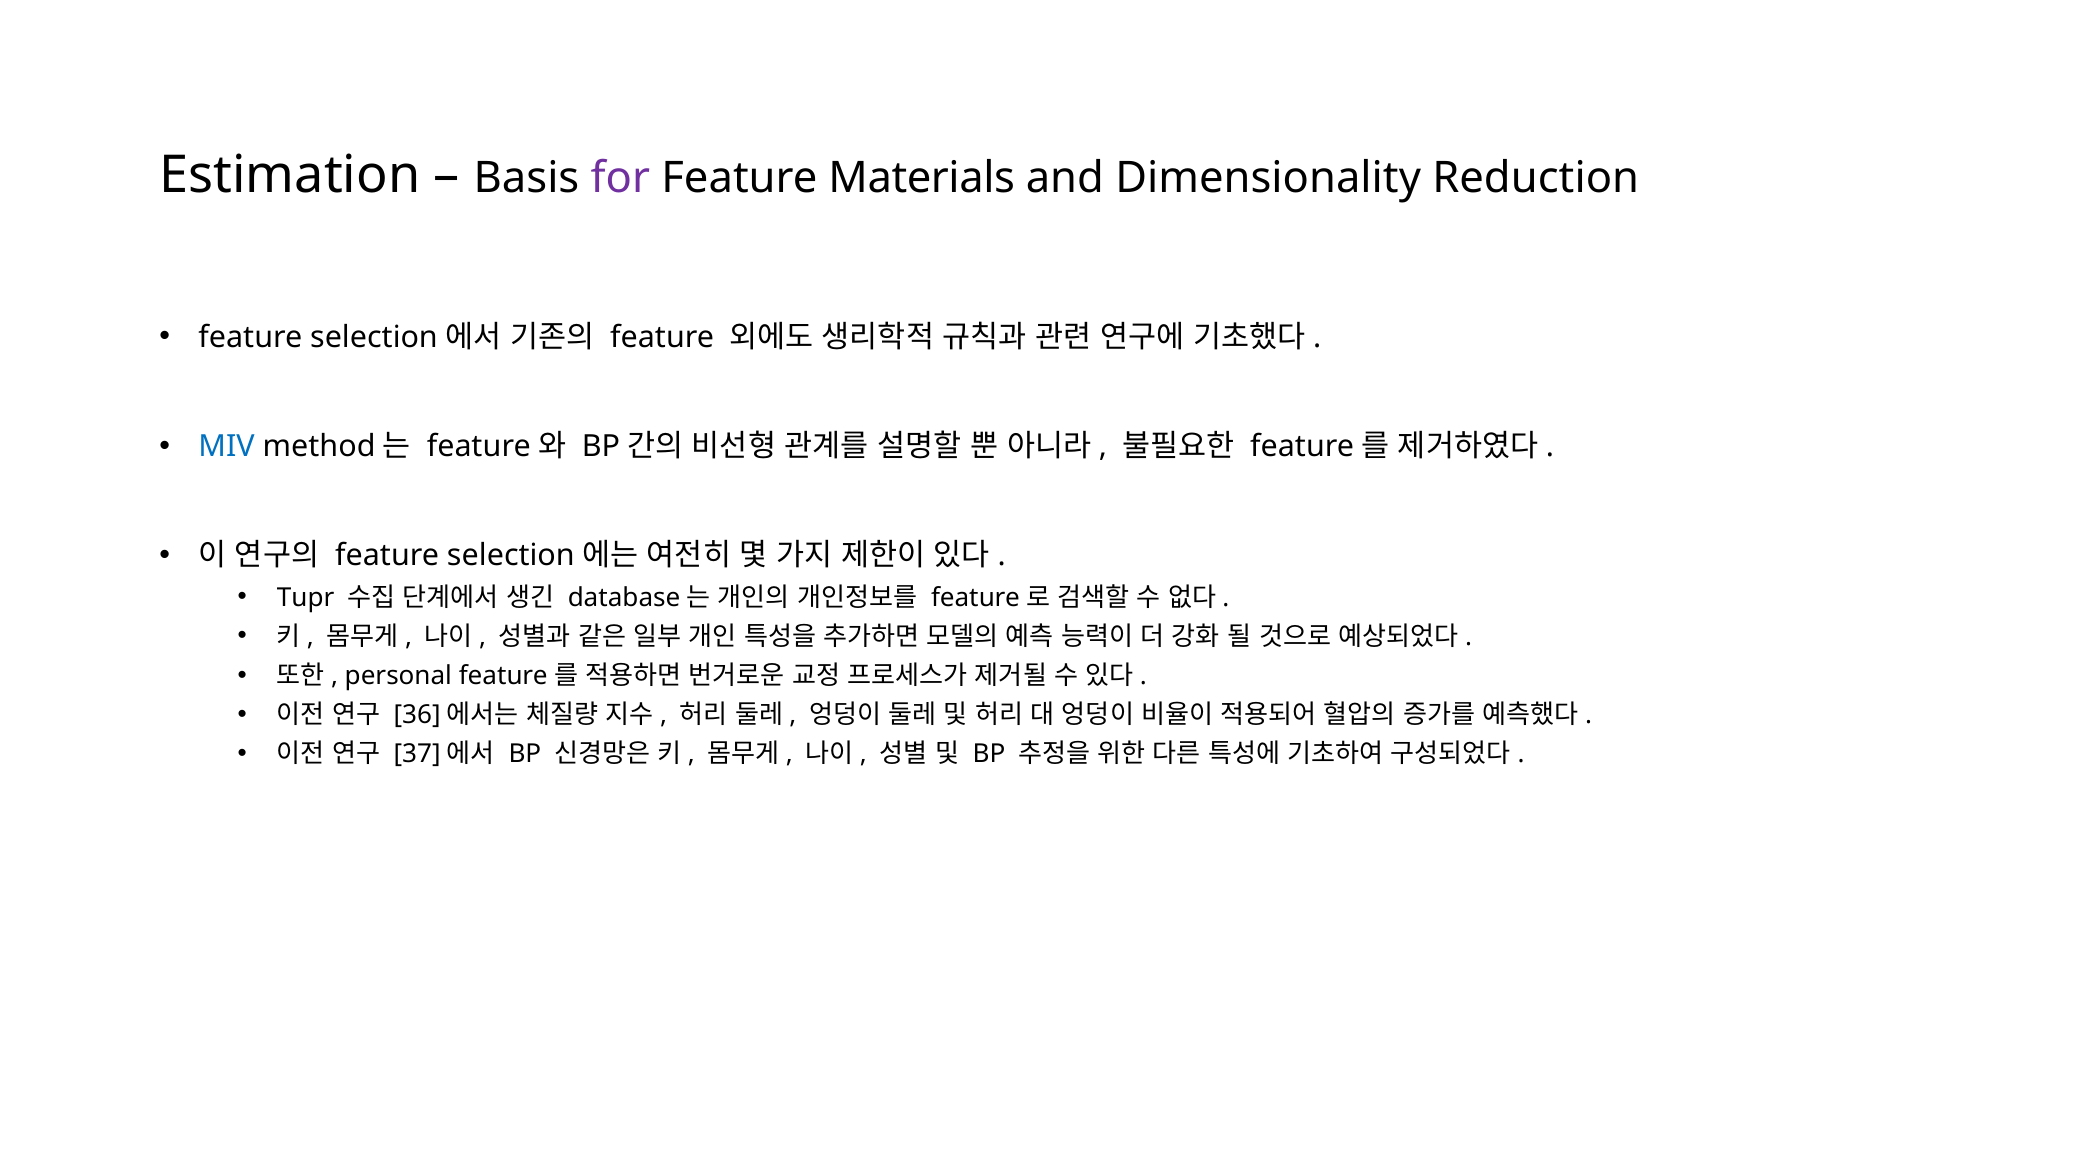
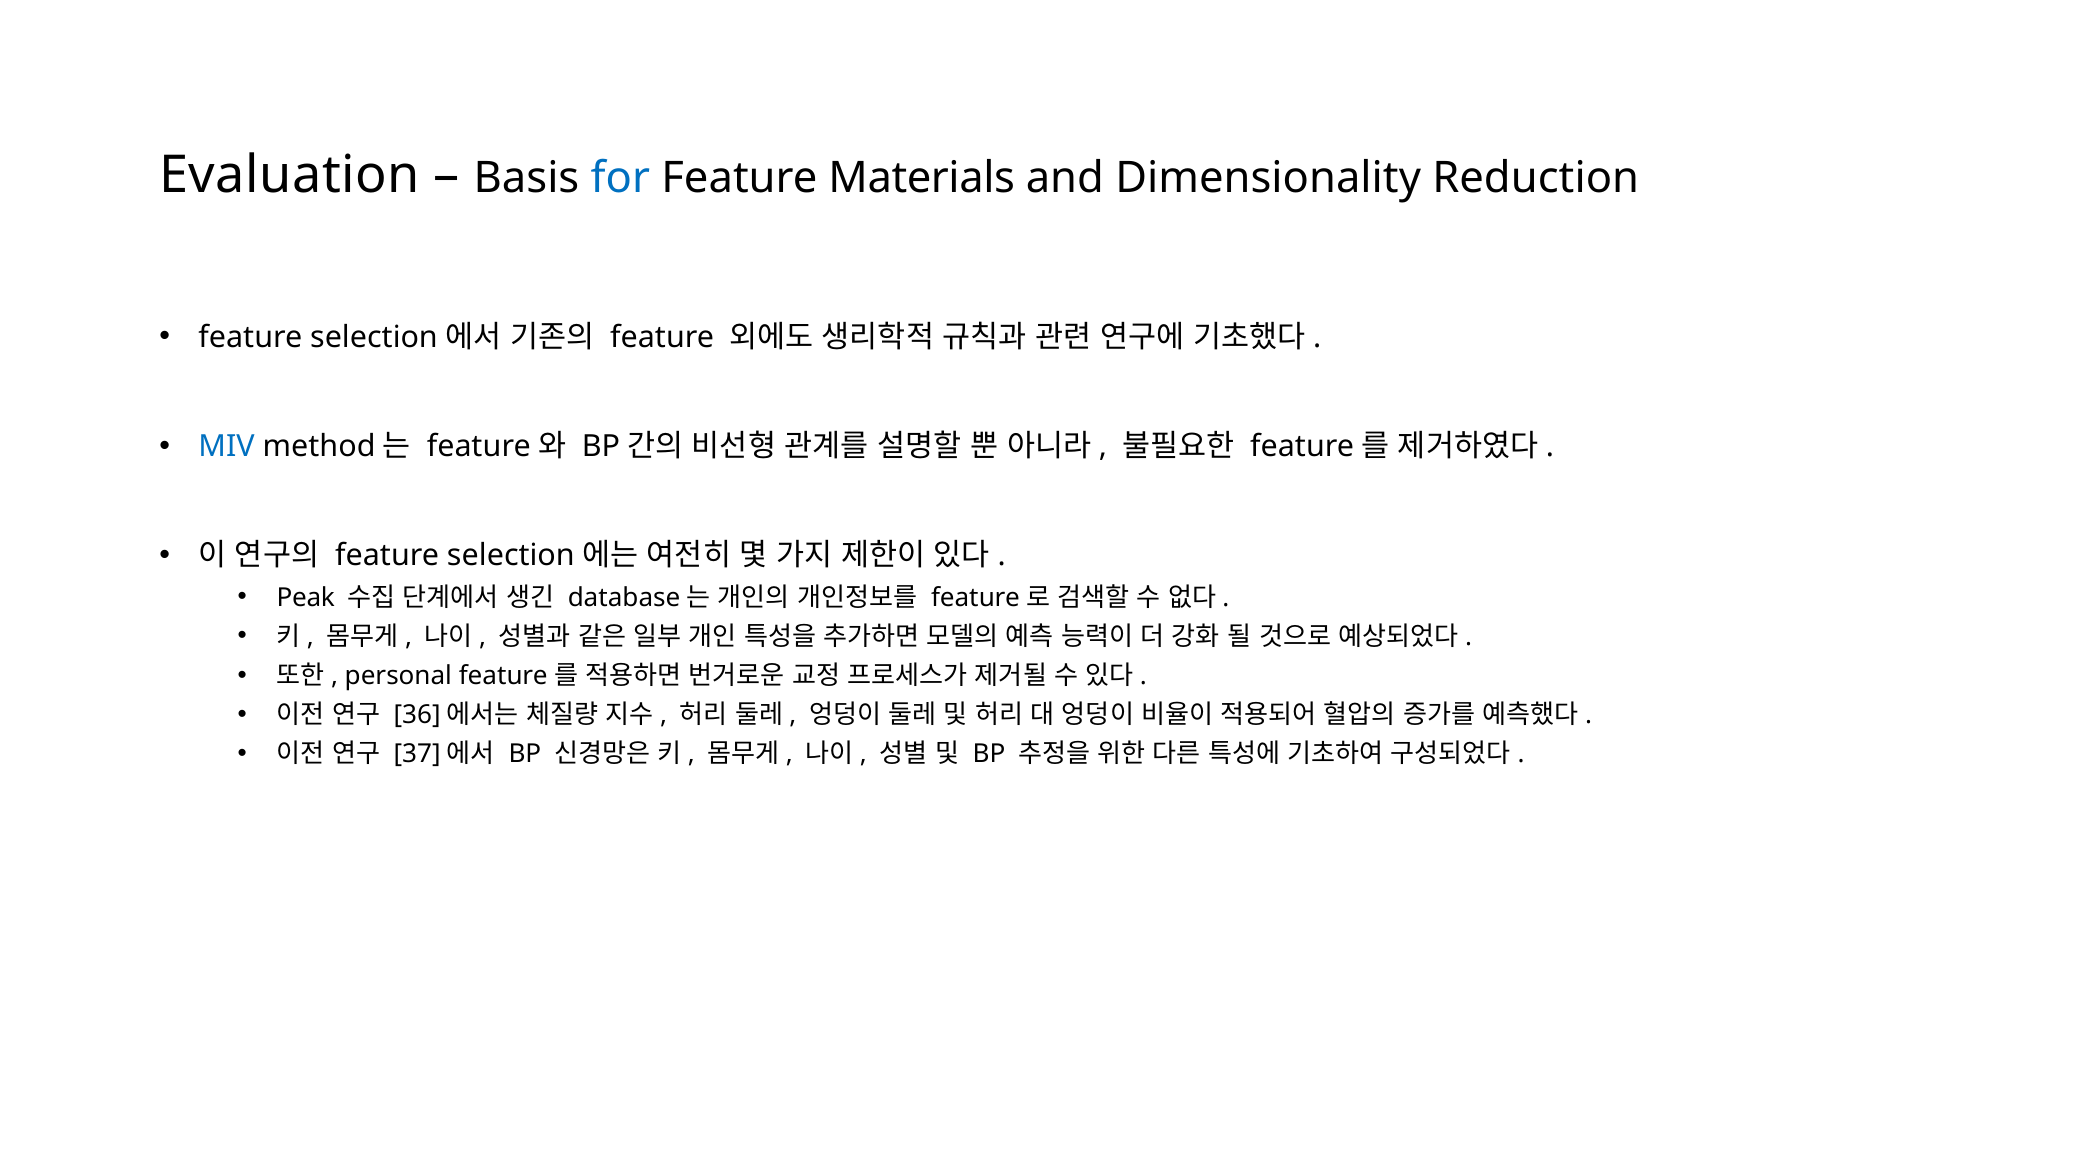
Estimation: Estimation -> Evaluation
for colour: purple -> blue
Tupr: Tupr -> Peak
